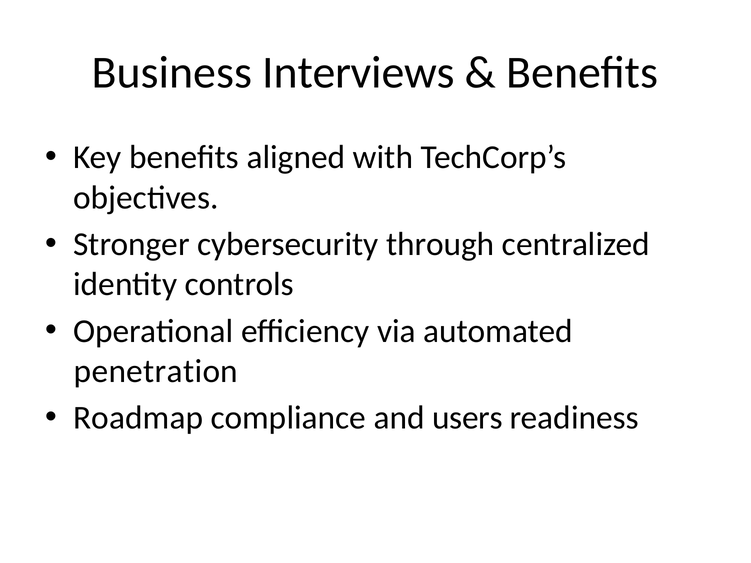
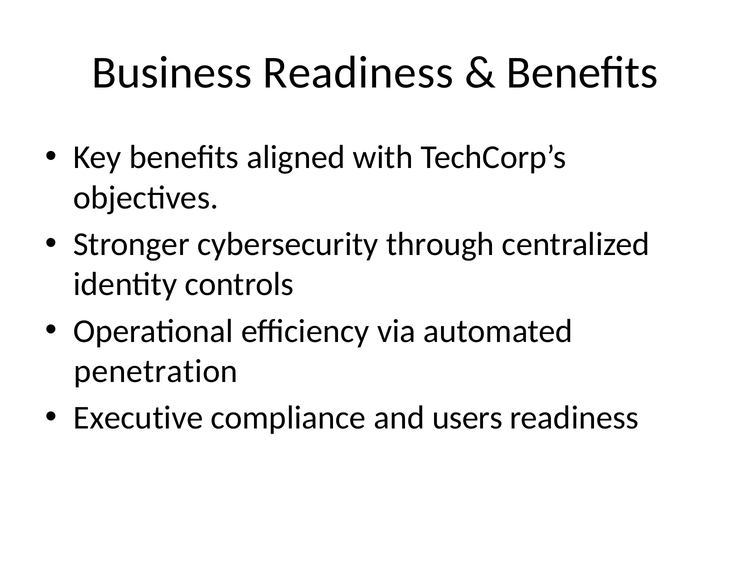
Business Interviews: Interviews -> Readiness
Roadmap: Roadmap -> Executive
